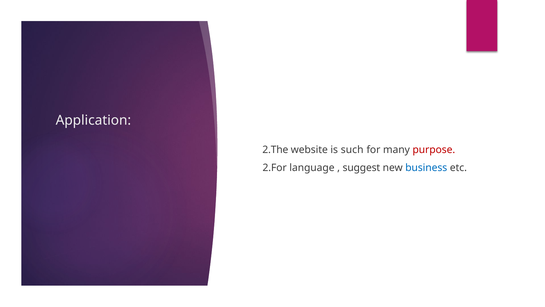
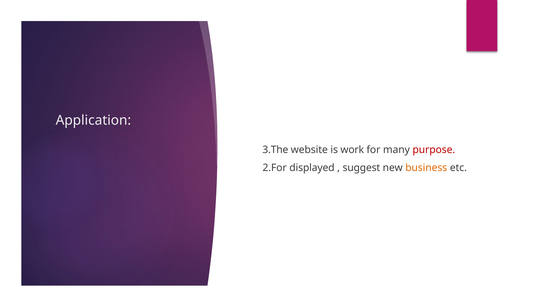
2.The: 2.The -> 3.The
such: such -> work
language: language -> displayed
business colour: blue -> orange
